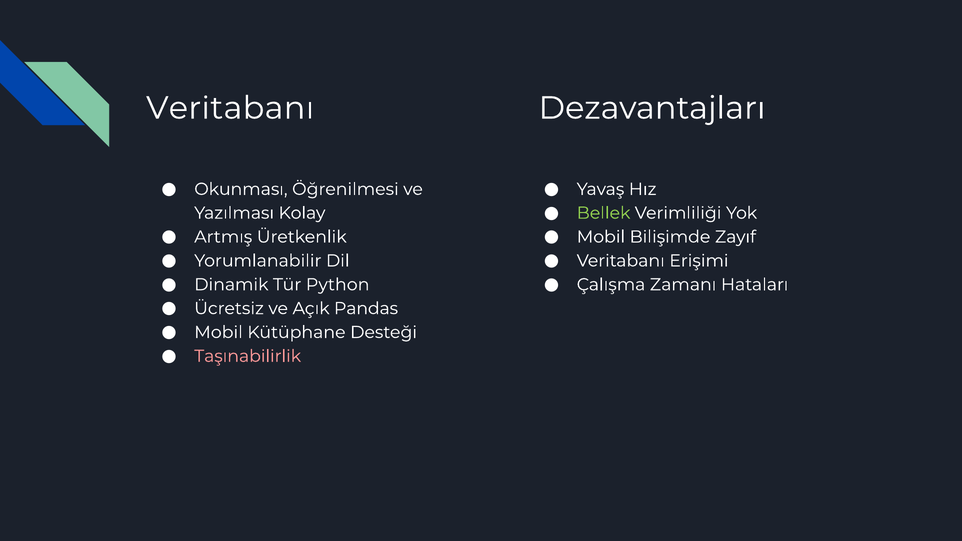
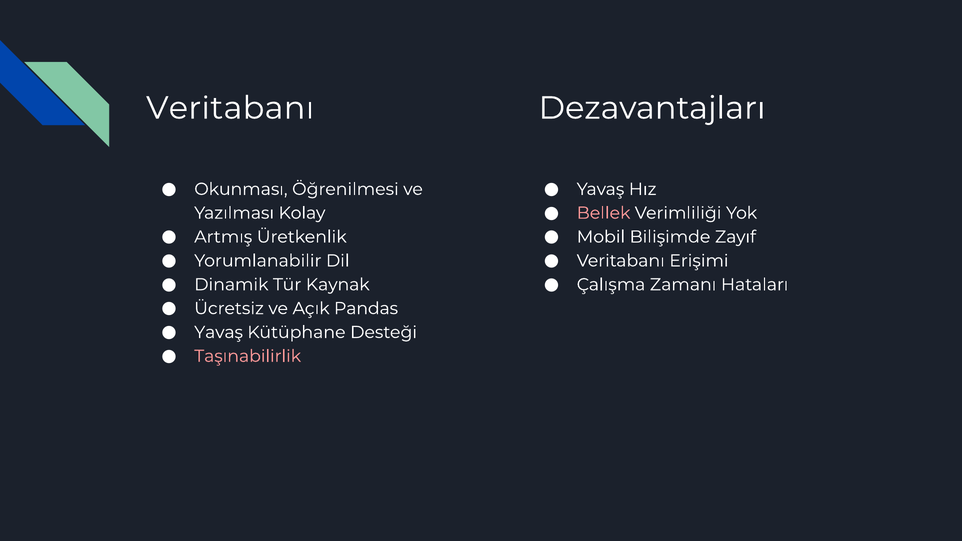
Bellek colour: light green -> pink
Python: Python -> Kaynak
Mobil at (219, 332): Mobil -> Yavaş
